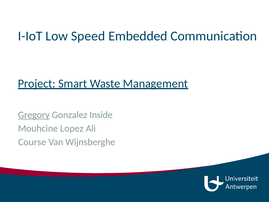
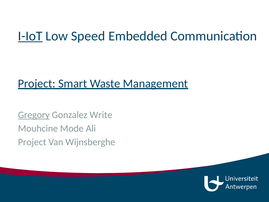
I-IoT underline: none -> present
Inside: Inside -> Write
Lopez: Lopez -> Mode
Course at (32, 142): Course -> Project
